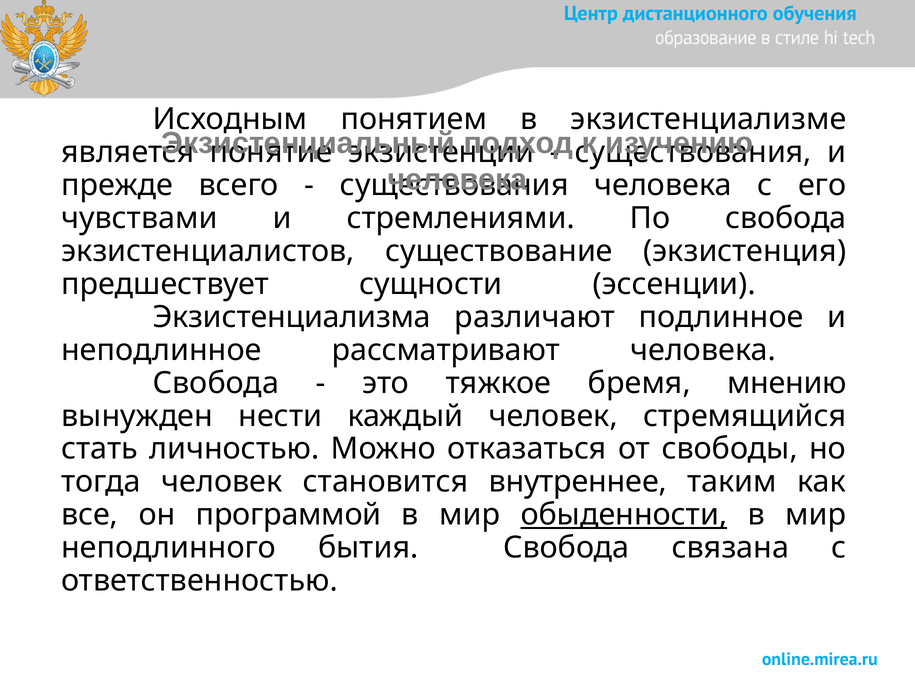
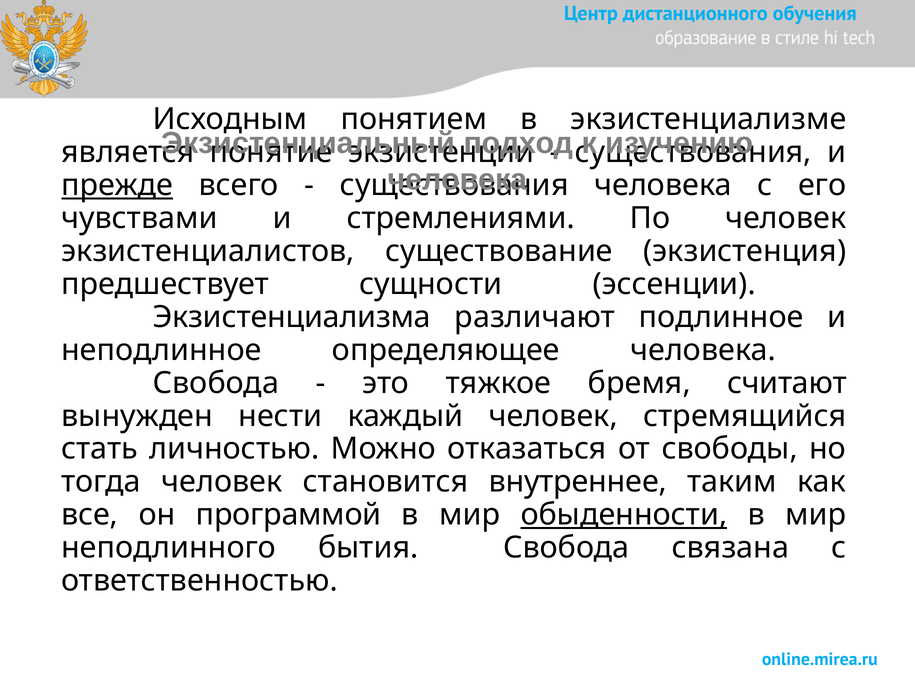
прежде underline: none -> present
По свобода: свобода -> человек
рассматривают: рассматривают -> определяющее
мнению: мнению -> считают
